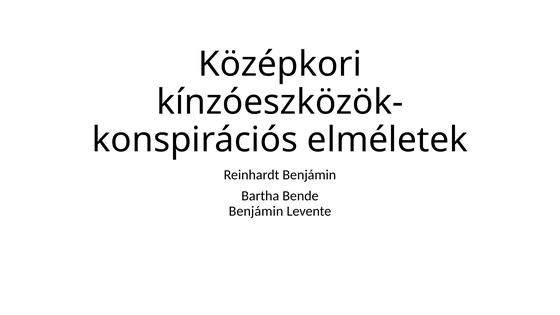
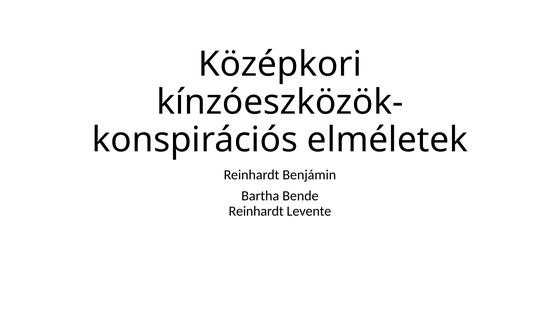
Benjámin at (256, 211): Benjámin -> Reinhardt
